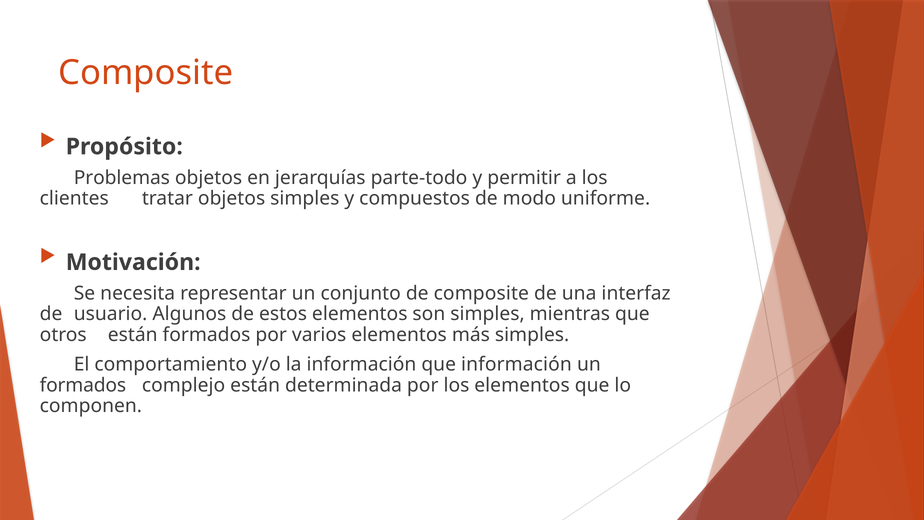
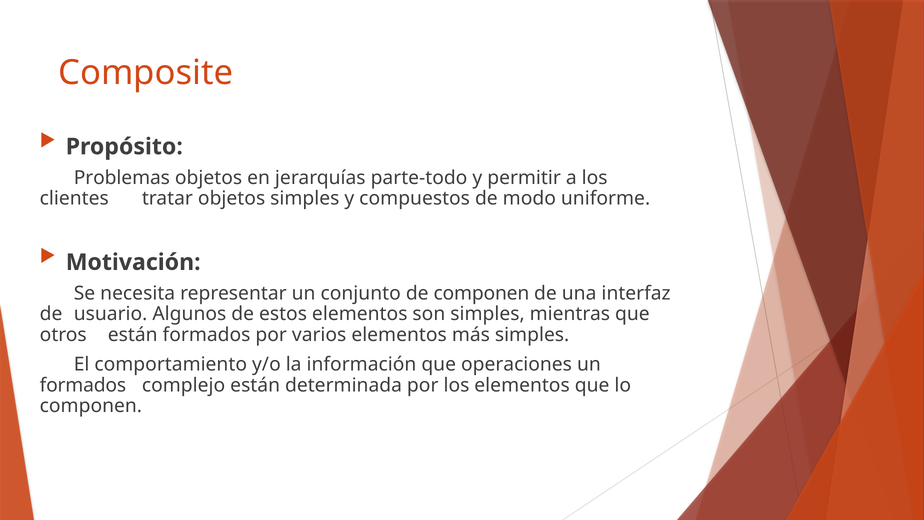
de composite: composite -> componen
que información: información -> operaciones
